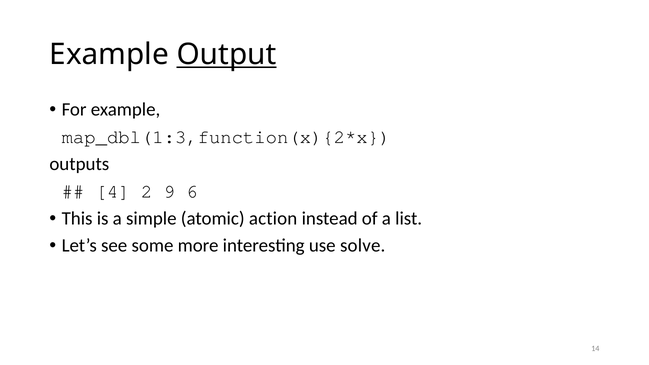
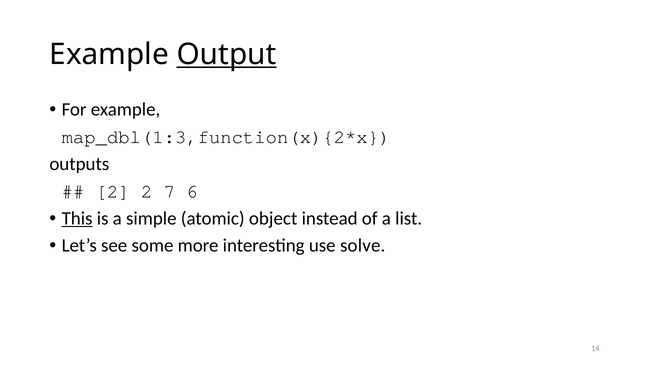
4 at (113, 191): 4 -> 2
9: 9 -> 7
This underline: none -> present
action: action -> object
